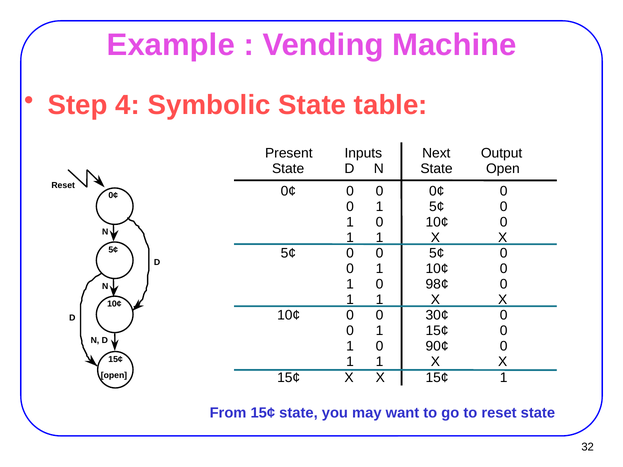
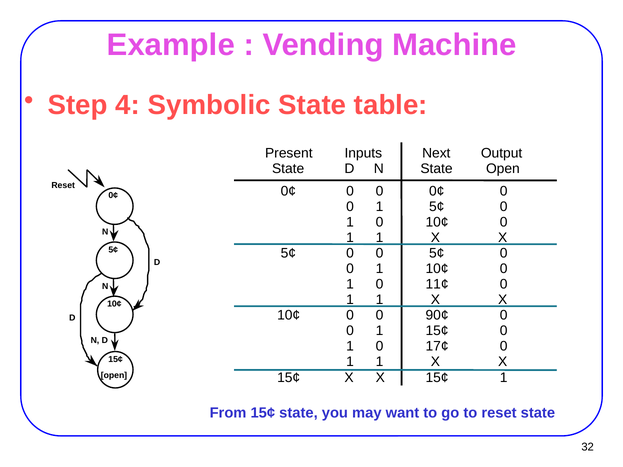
98¢: 98¢ -> 11¢
30¢: 30¢ -> 90¢
90¢: 90¢ -> 17¢
